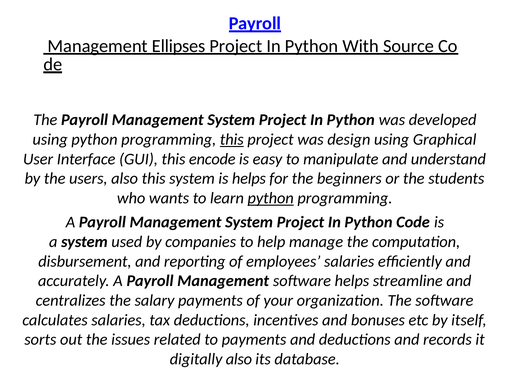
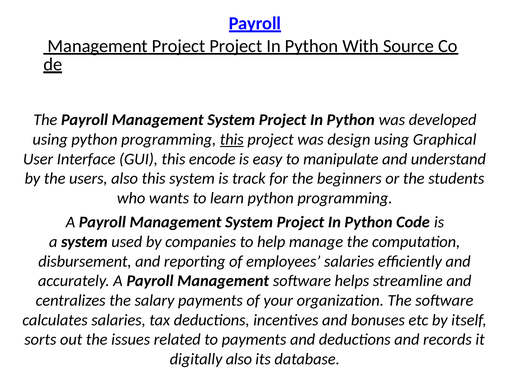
Management Ellipses: Ellipses -> Project
is helps: helps -> track
python at (271, 198) underline: present -> none
